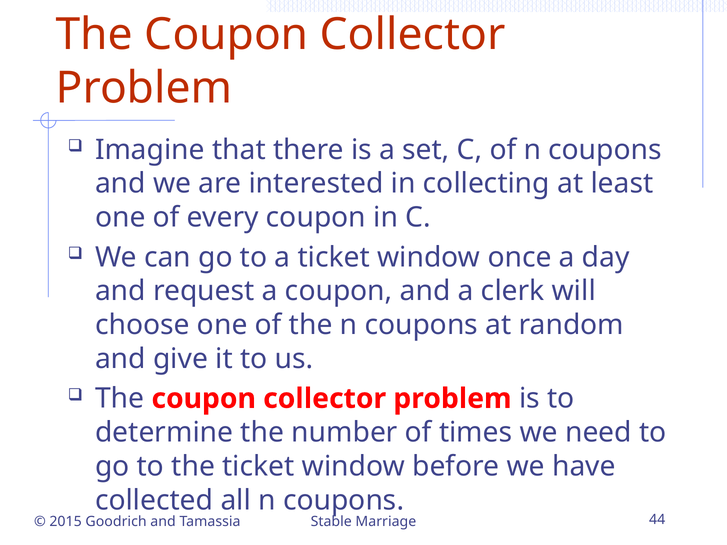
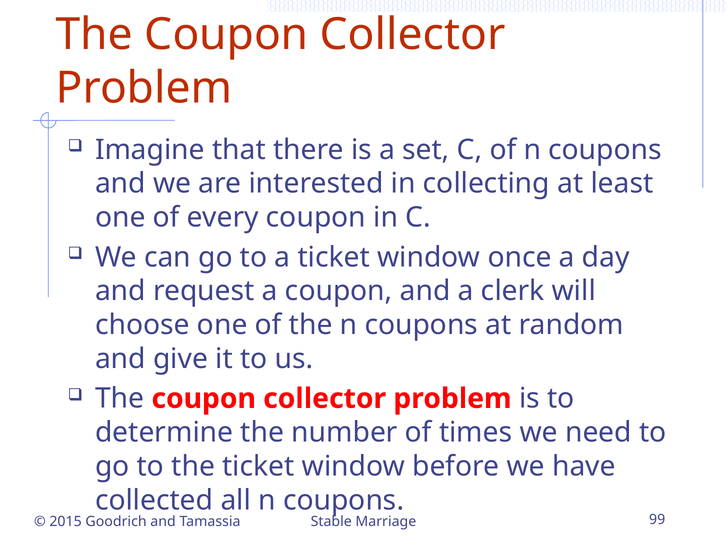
44: 44 -> 99
